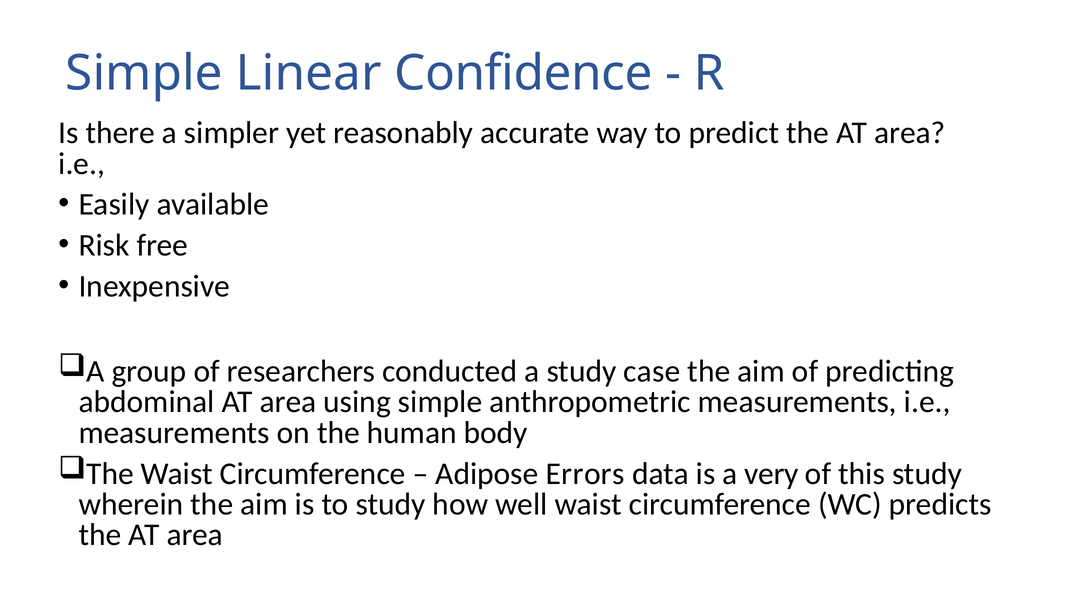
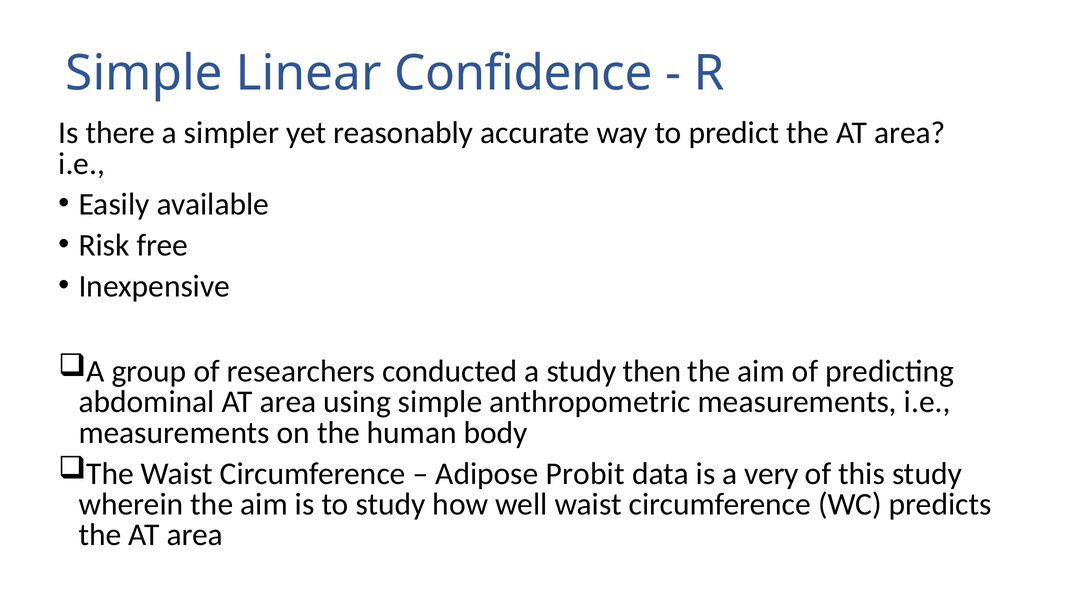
case: case -> then
Errors: Errors -> Probit
